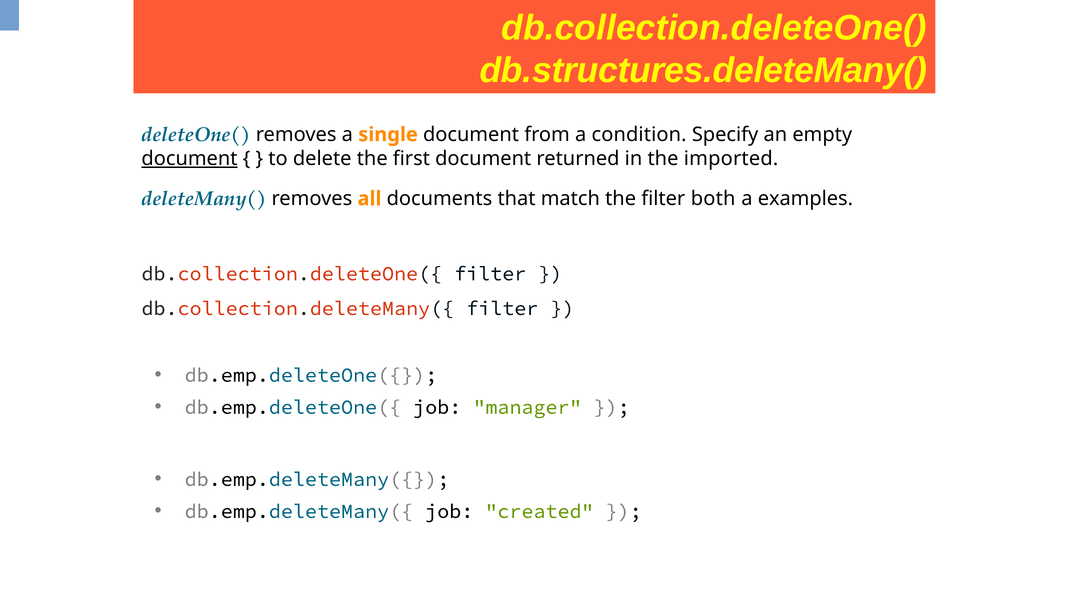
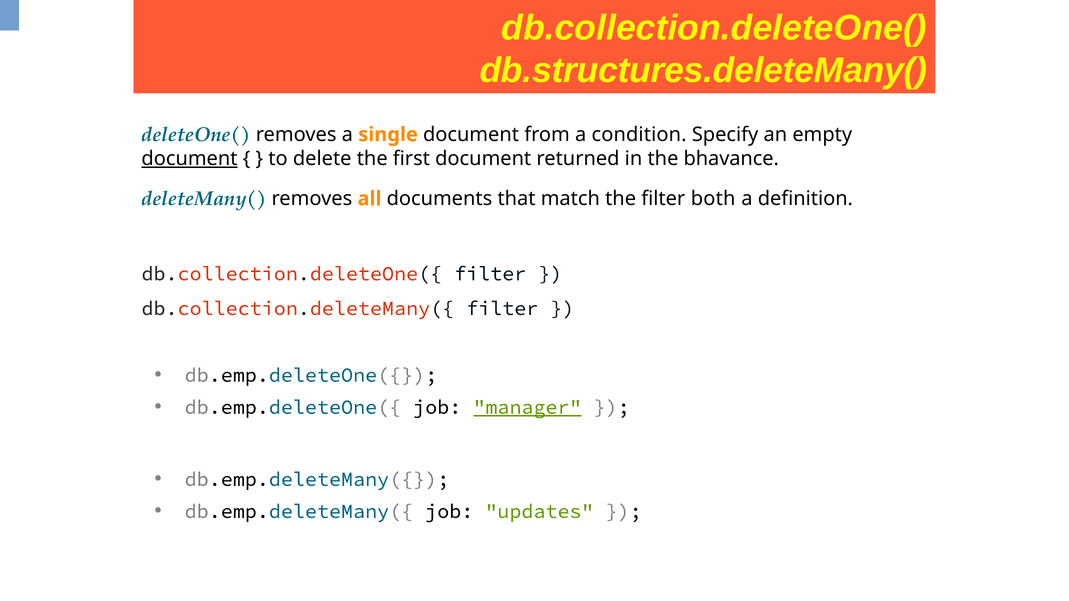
imported: imported -> bhavance
examples: examples -> definition
manager underline: none -> present
created: created -> updates
